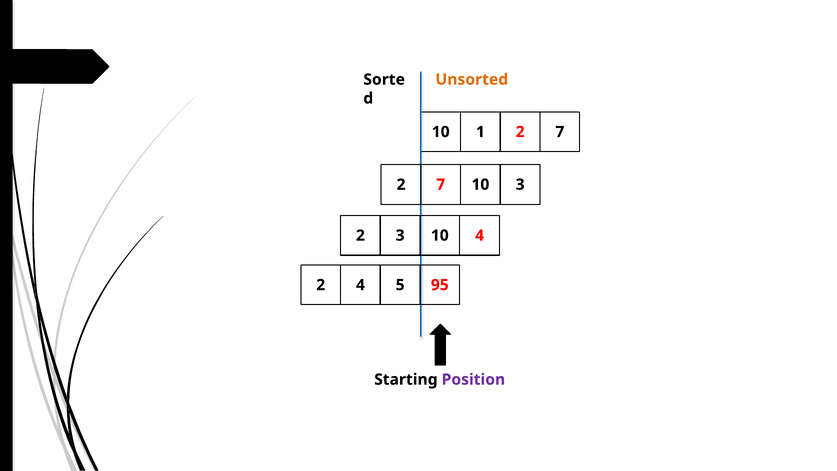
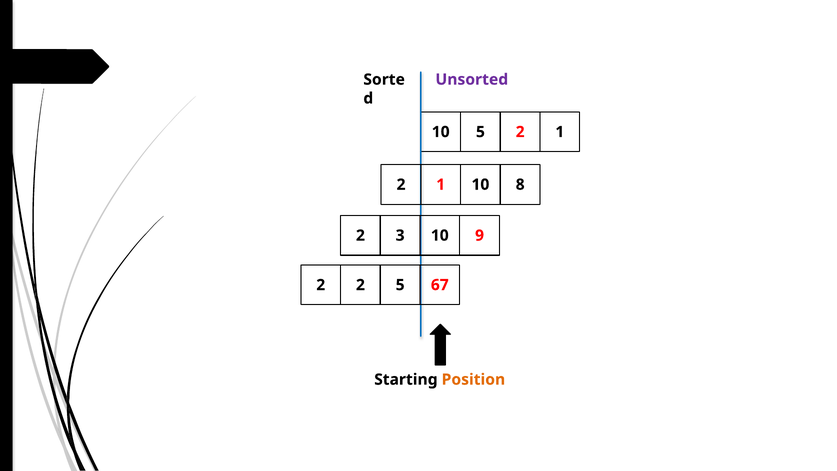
Unsorted colour: orange -> purple
10 1: 1 -> 5
7 at (560, 132): 7 -> 1
7 at (441, 185): 7 -> 1
10 3: 3 -> 8
10 4: 4 -> 9
2 4: 4 -> 2
95: 95 -> 67
Position colour: purple -> orange
